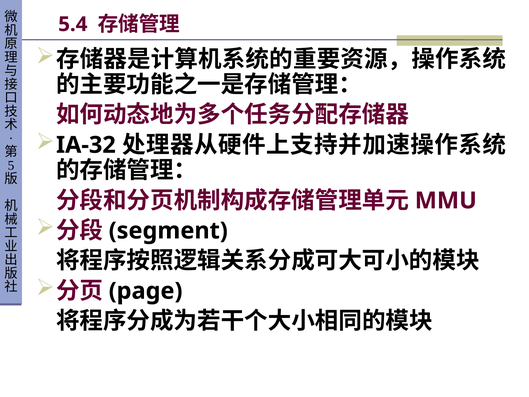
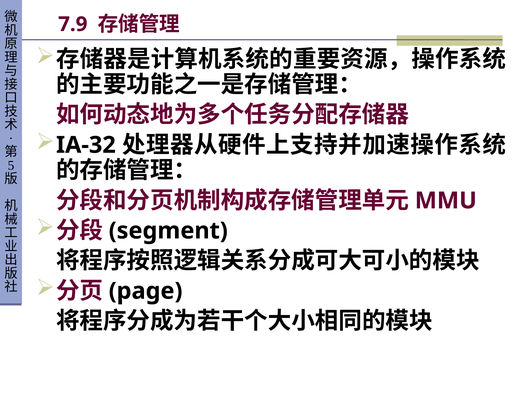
5.4: 5.4 -> 7.9
